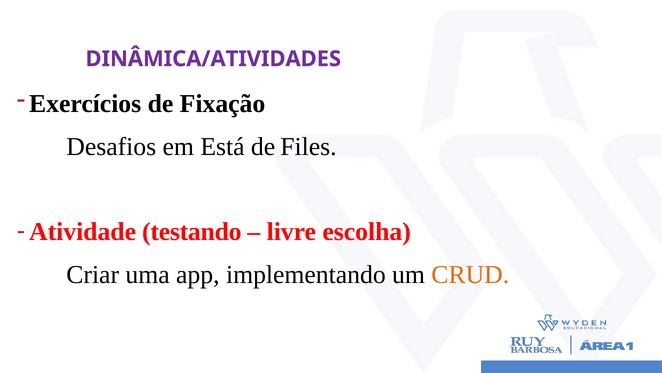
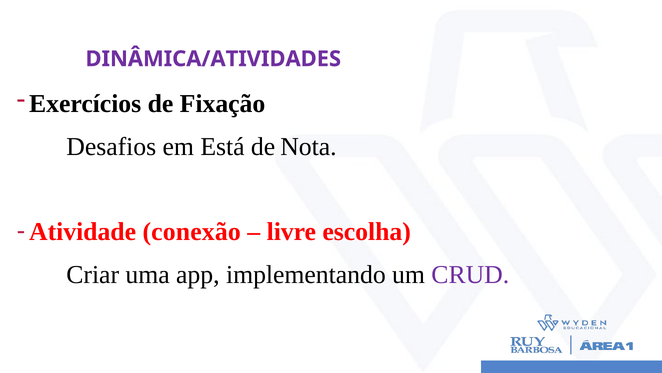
Files: Files -> Nota
testando: testando -> conexão
CRUD colour: orange -> purple
